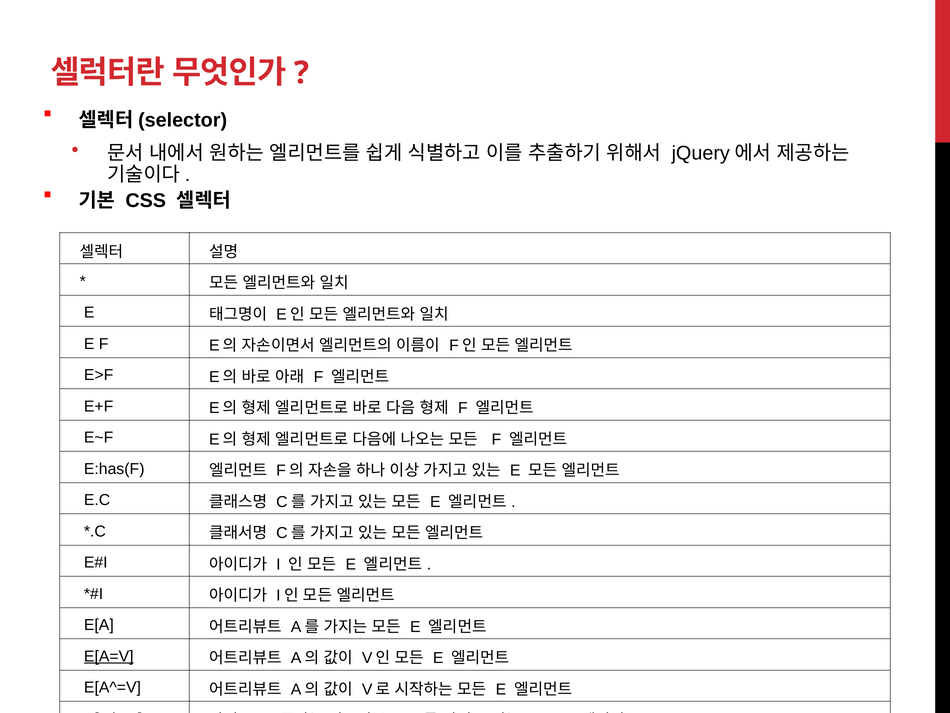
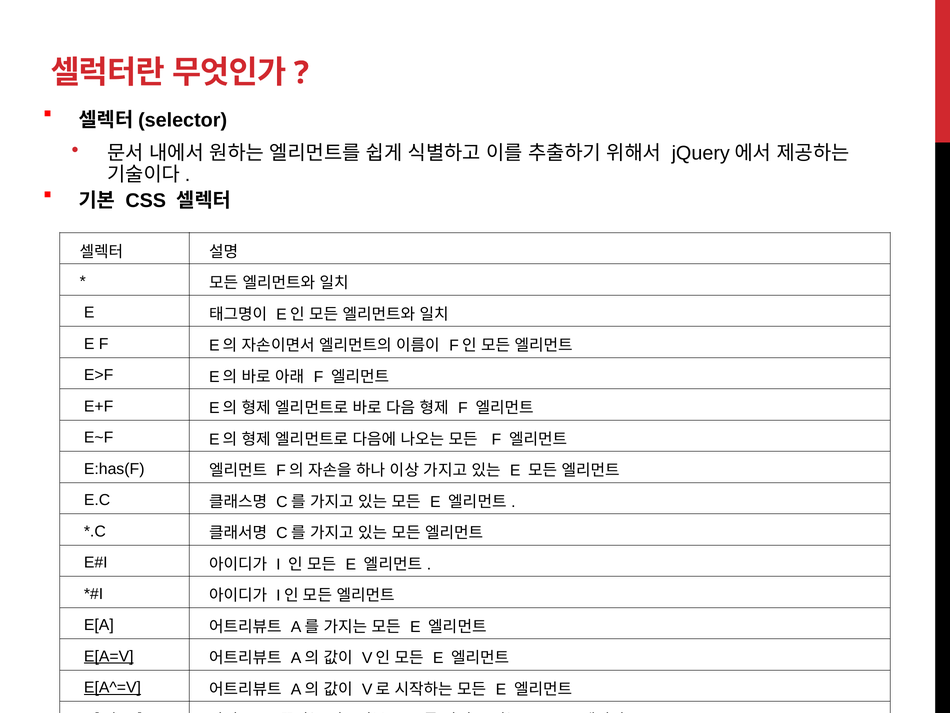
E[A^=V underline: none -> present
